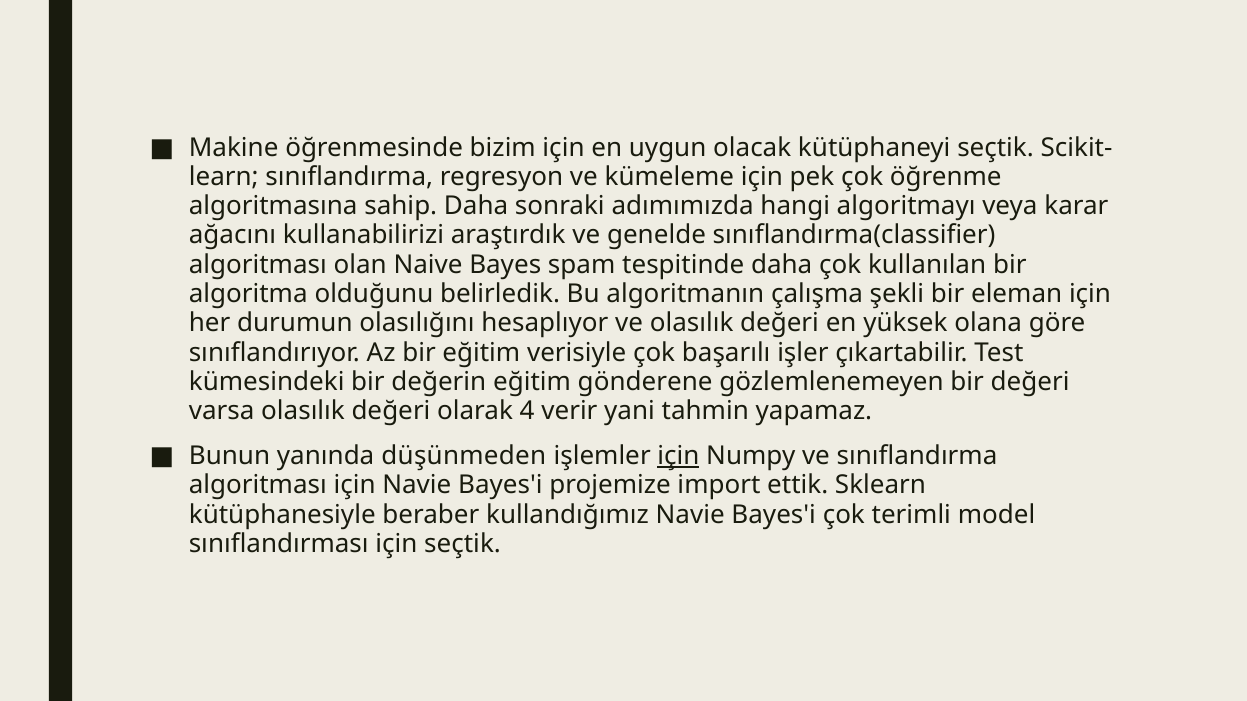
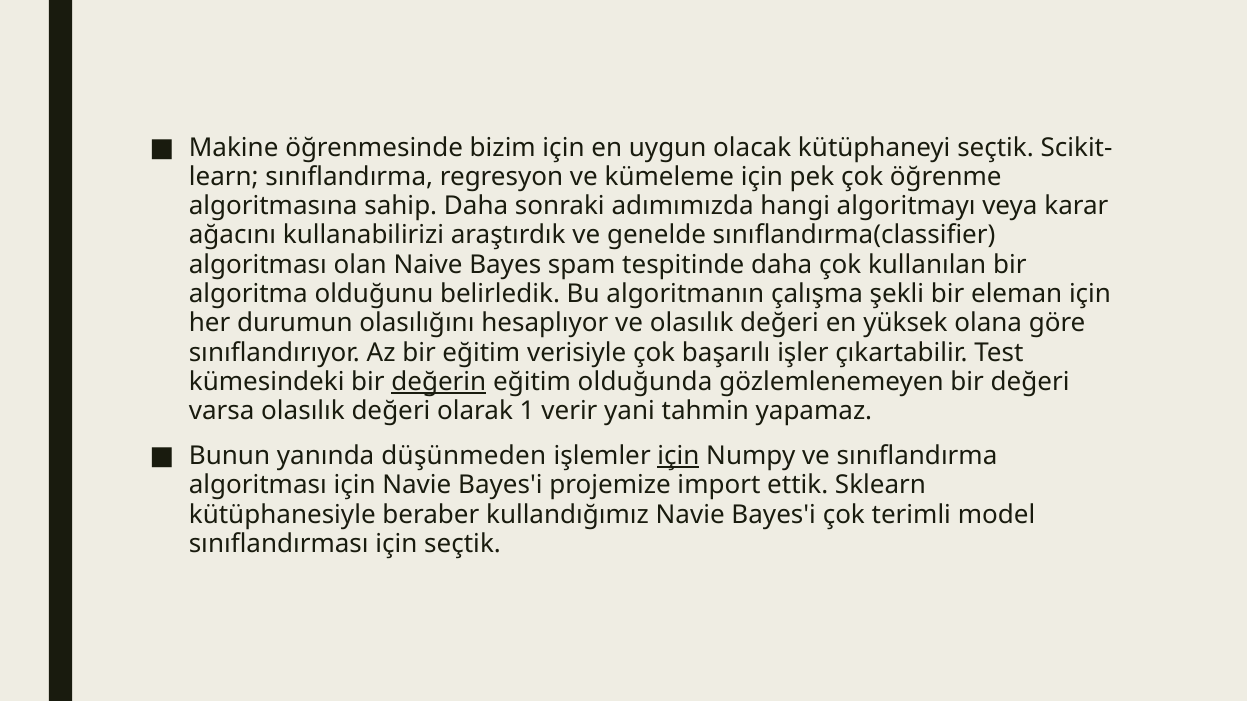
değerin underline: none -> present
gönderene: gönderene -> olduğunda
4: 4 -> 1
